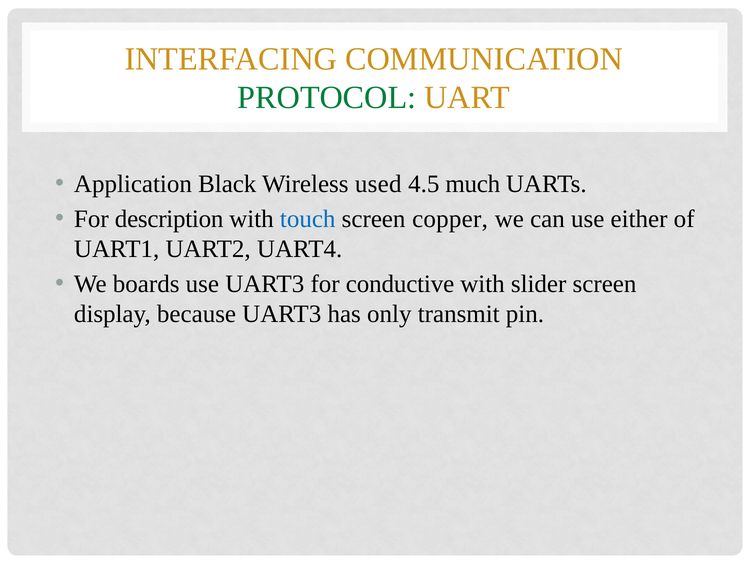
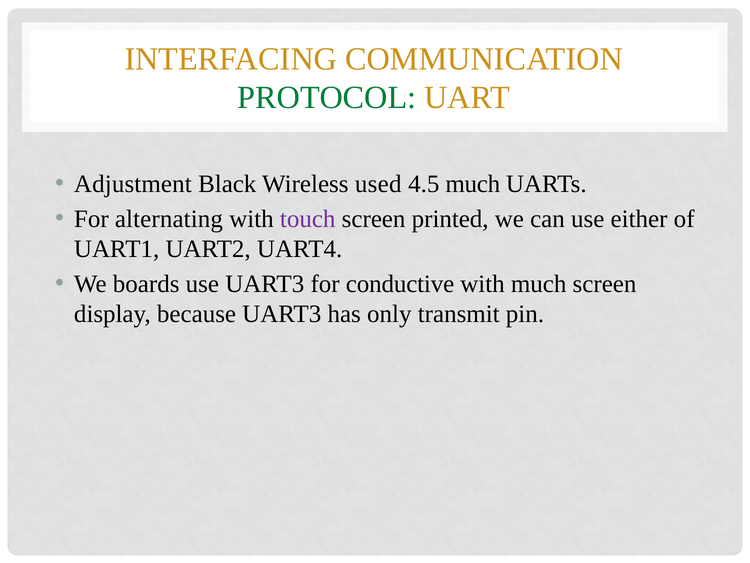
Application: Application -> Adjustment
description: description -> alternating
touch colour: blue -> purple
copper: copper -> printed
with slider: slider -> much
